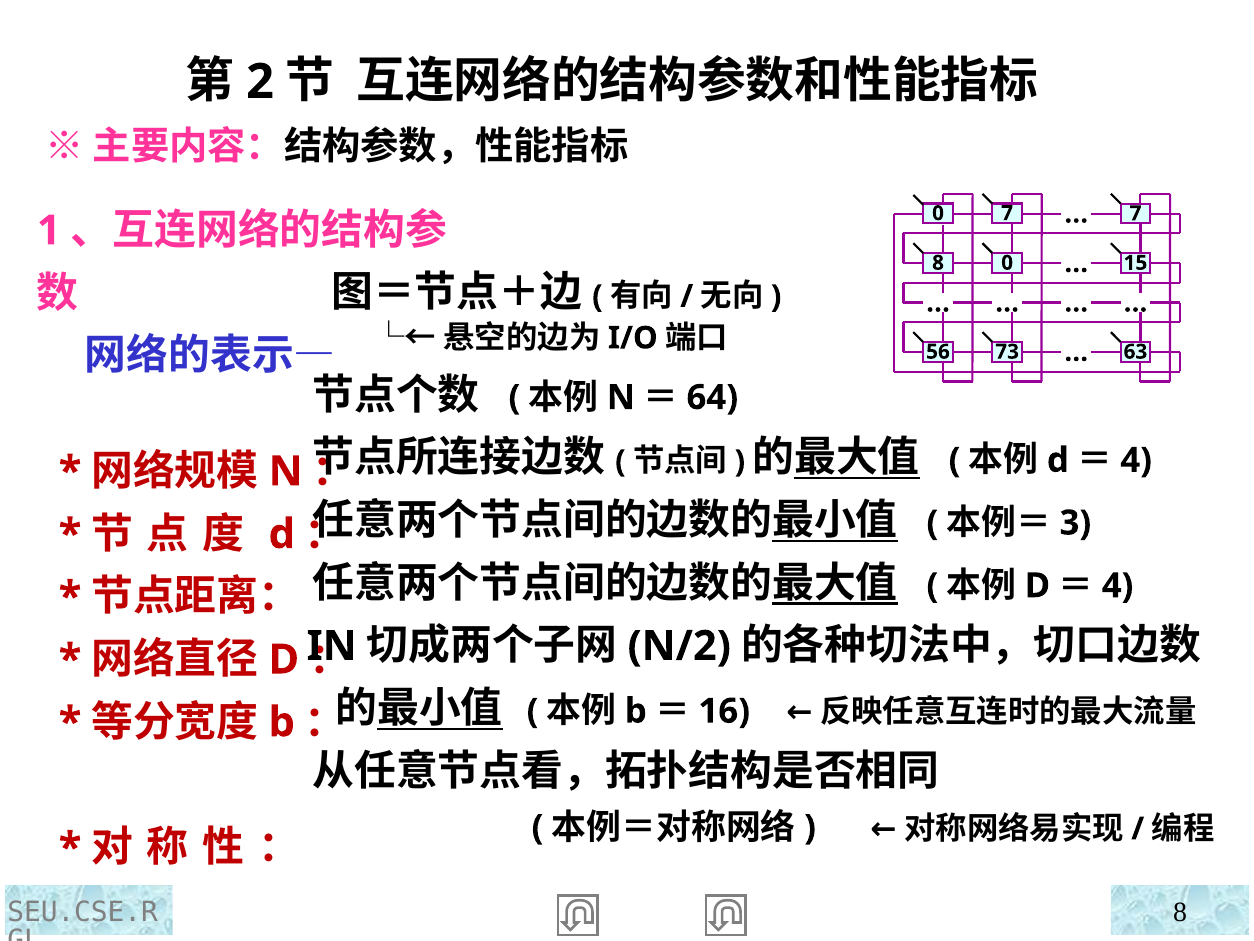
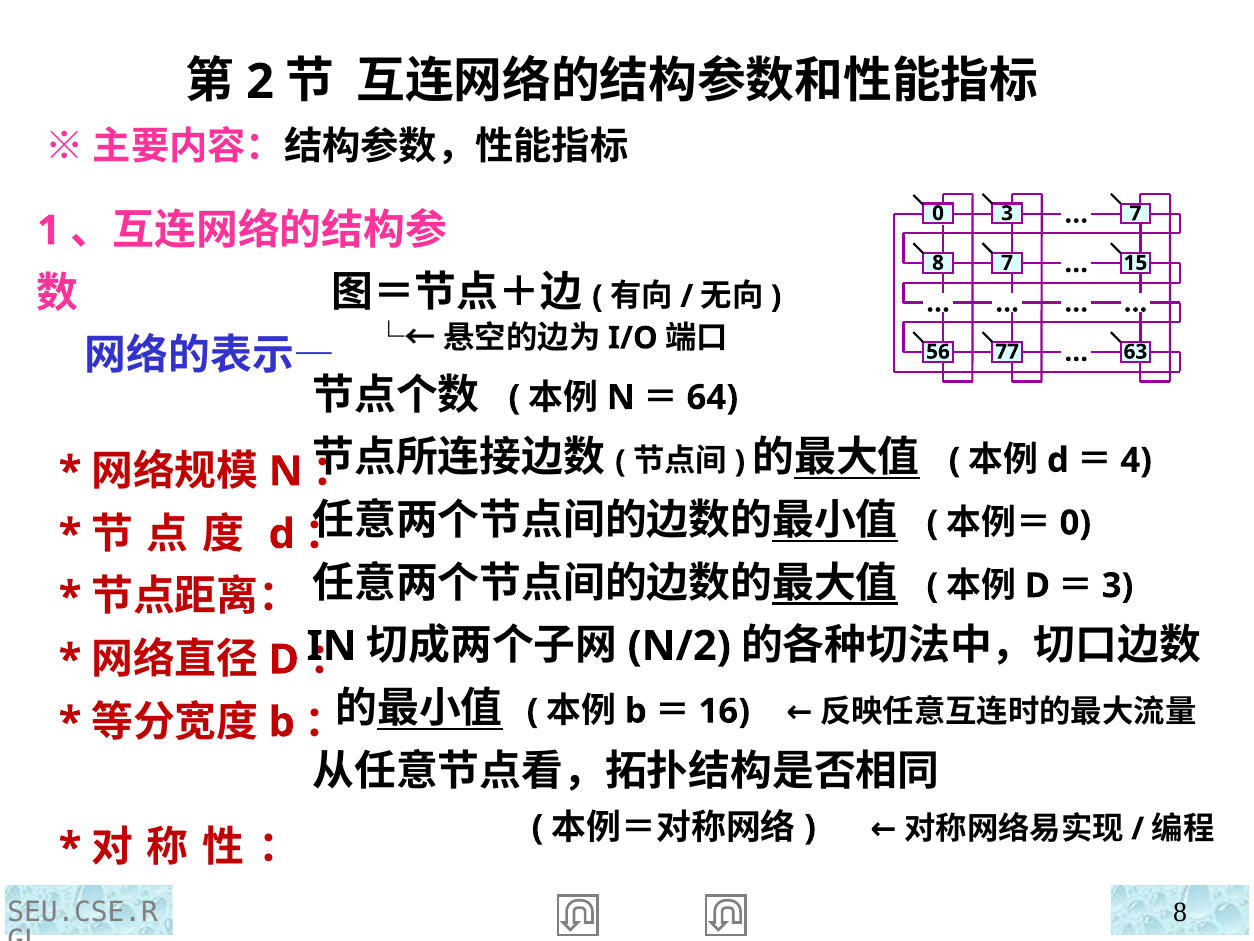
0 7: 7 -> 3
8 0: 0 -> 7
73: 73 -> 77
3 at (1075, 523): 3 -> 0
4 at (1118, 585): 4 -> 3
